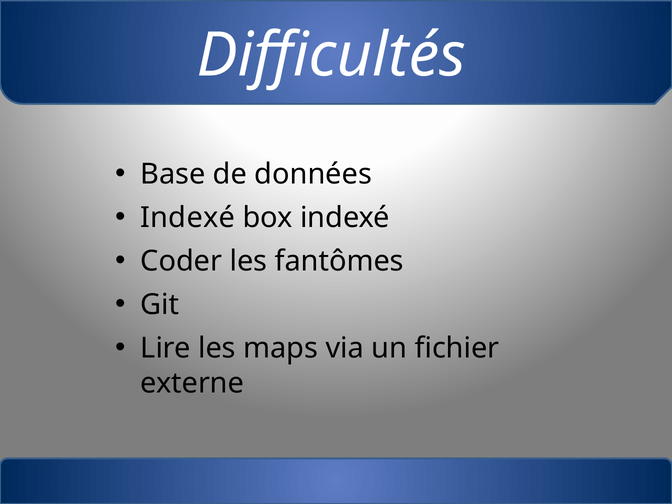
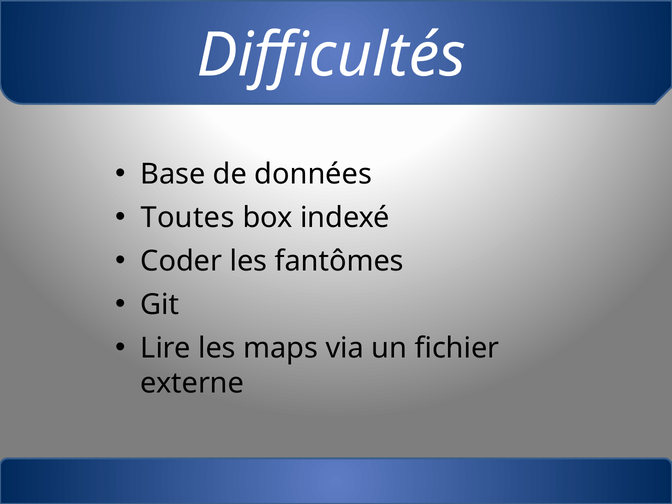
Indexé at (188, 218): Indexé -> Toutes
